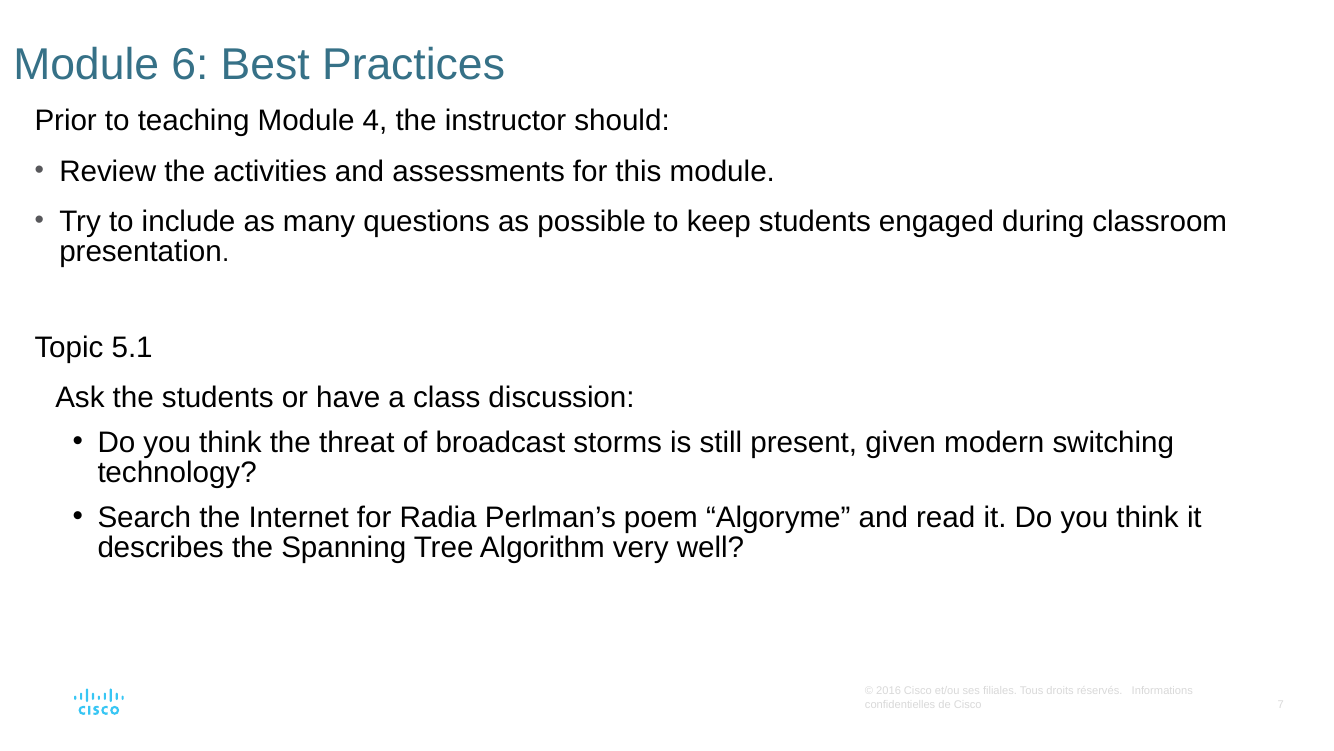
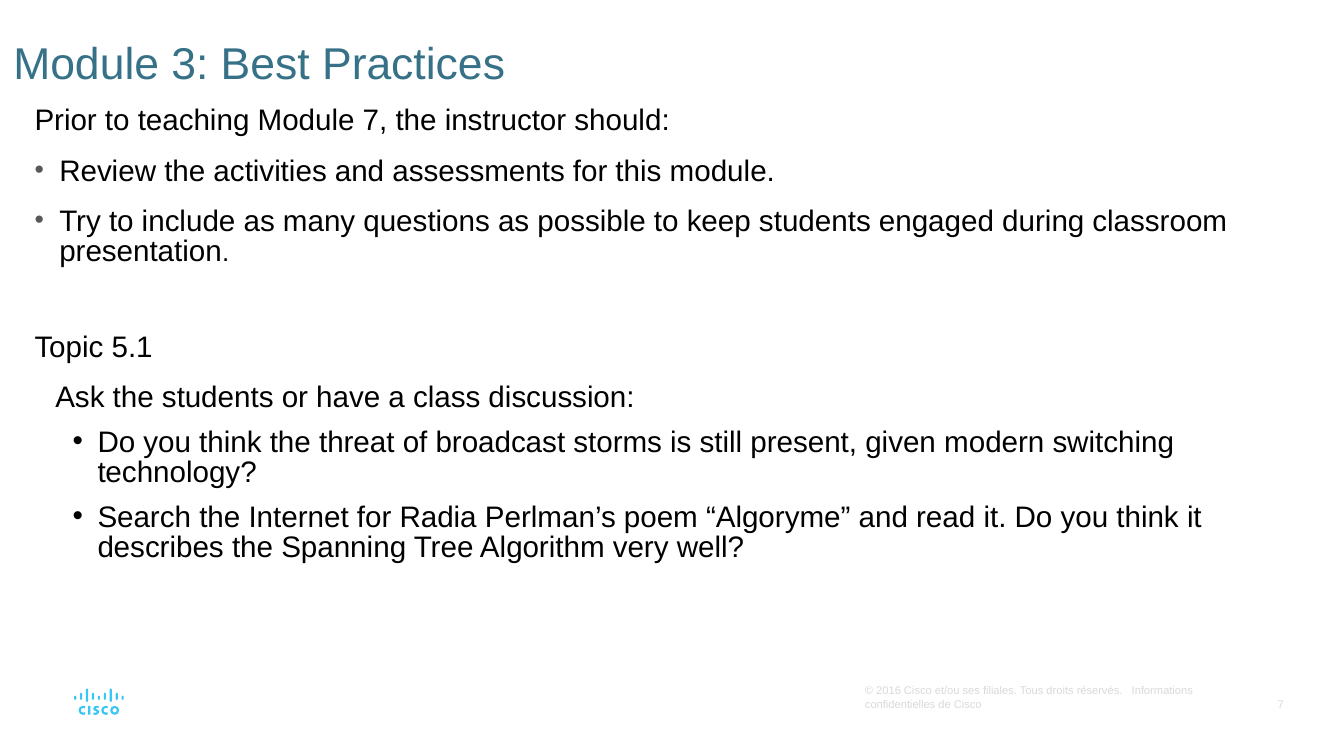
6: 6 -> 3
Module 4: 4 -> 7
